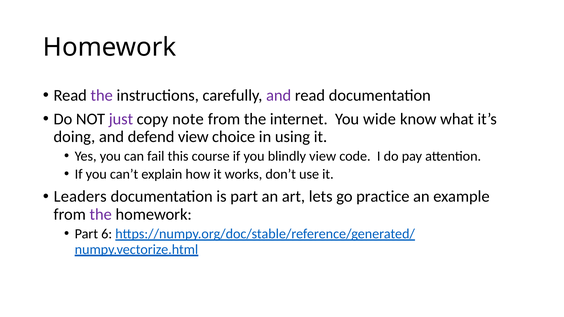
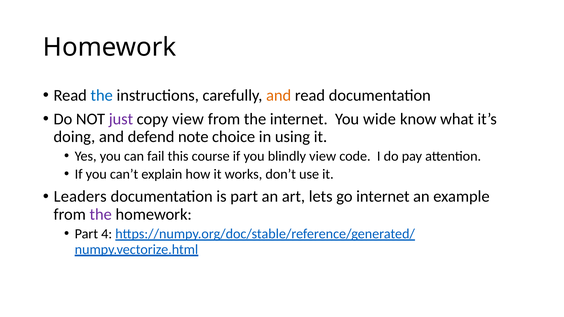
the at (102, 95) colour: purple -> blue
and at (279, 95) colour: purple -> orange
copy note: note -> view
defend view: view -> note
go practice: practice -> internet
6: 6 -> 4
